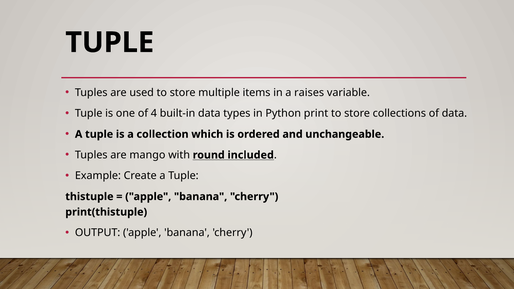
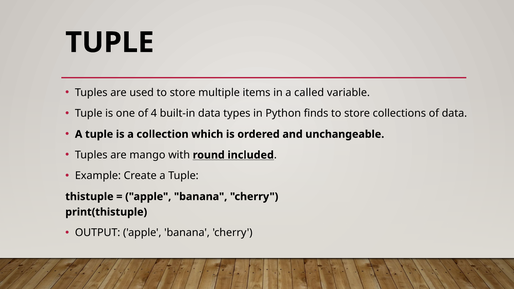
raises: raises -> called
print: print -> finds
